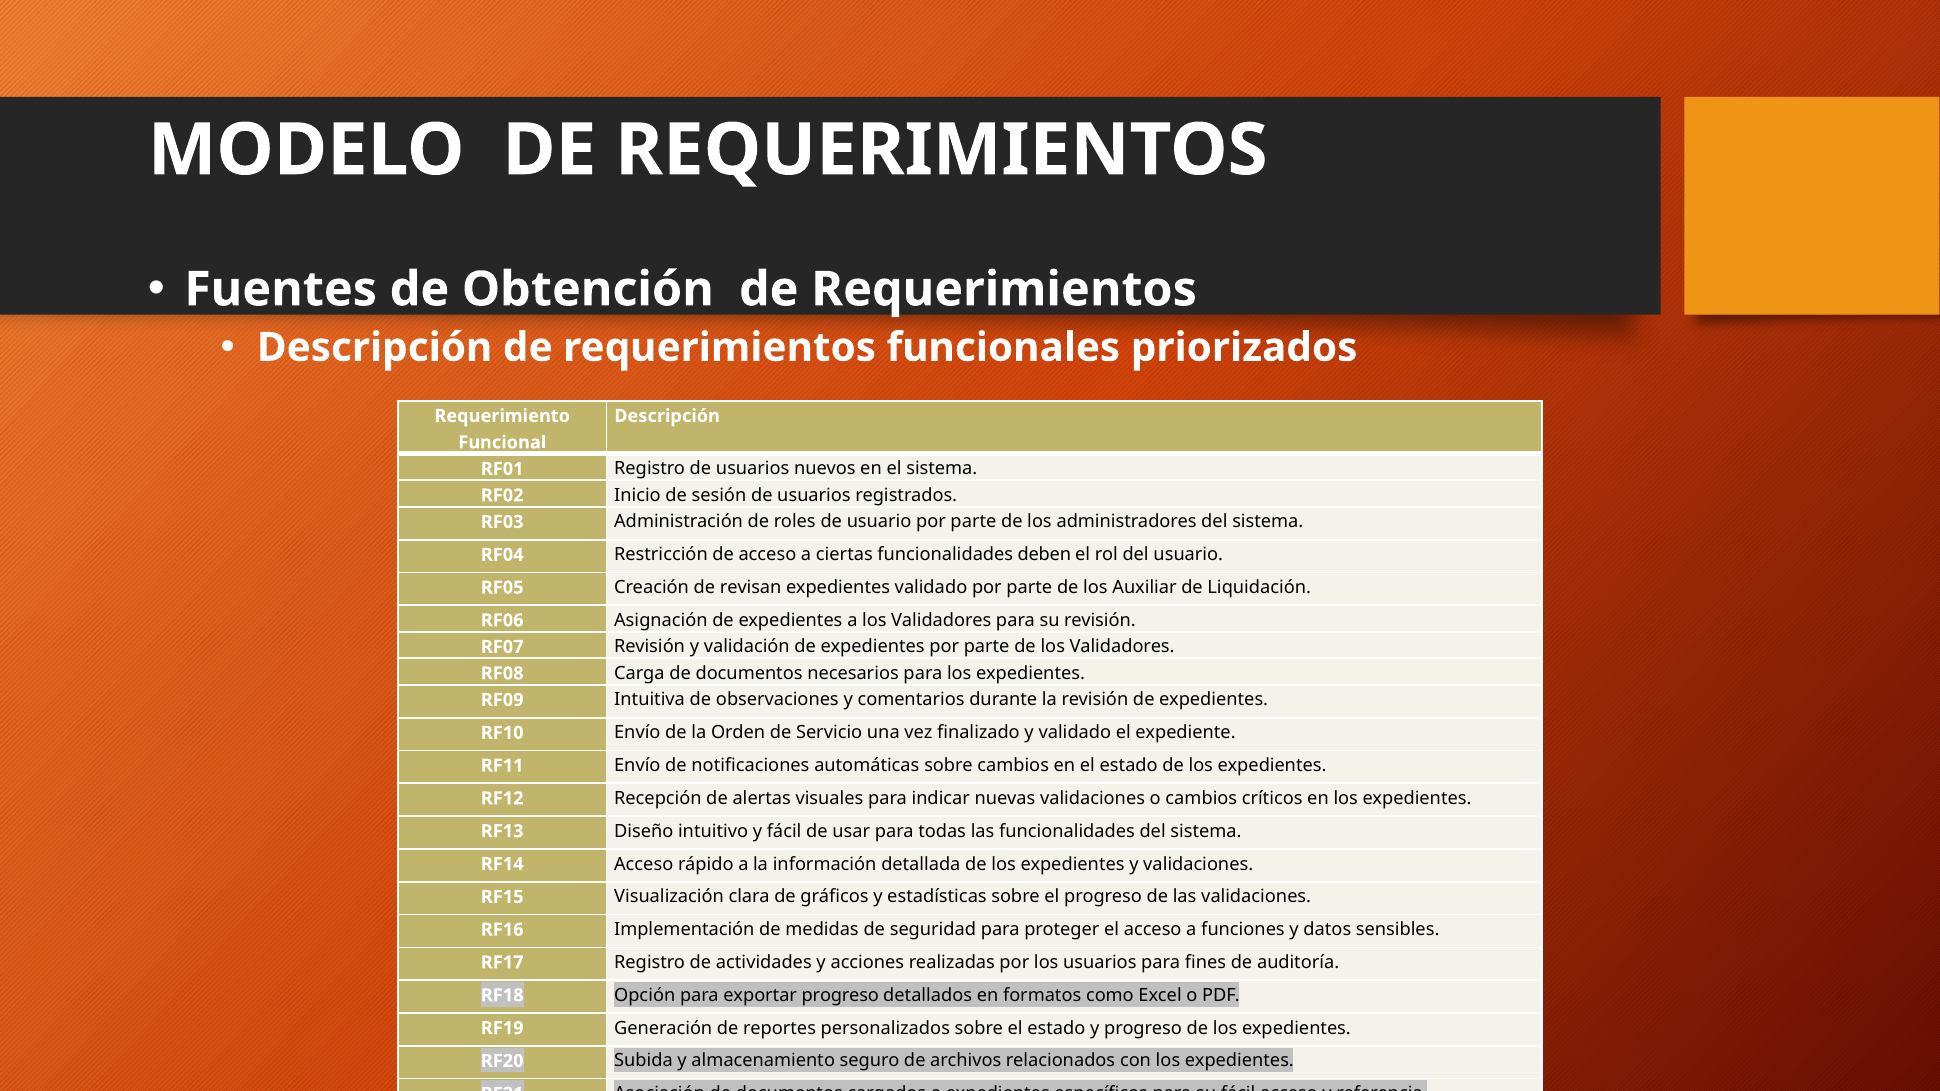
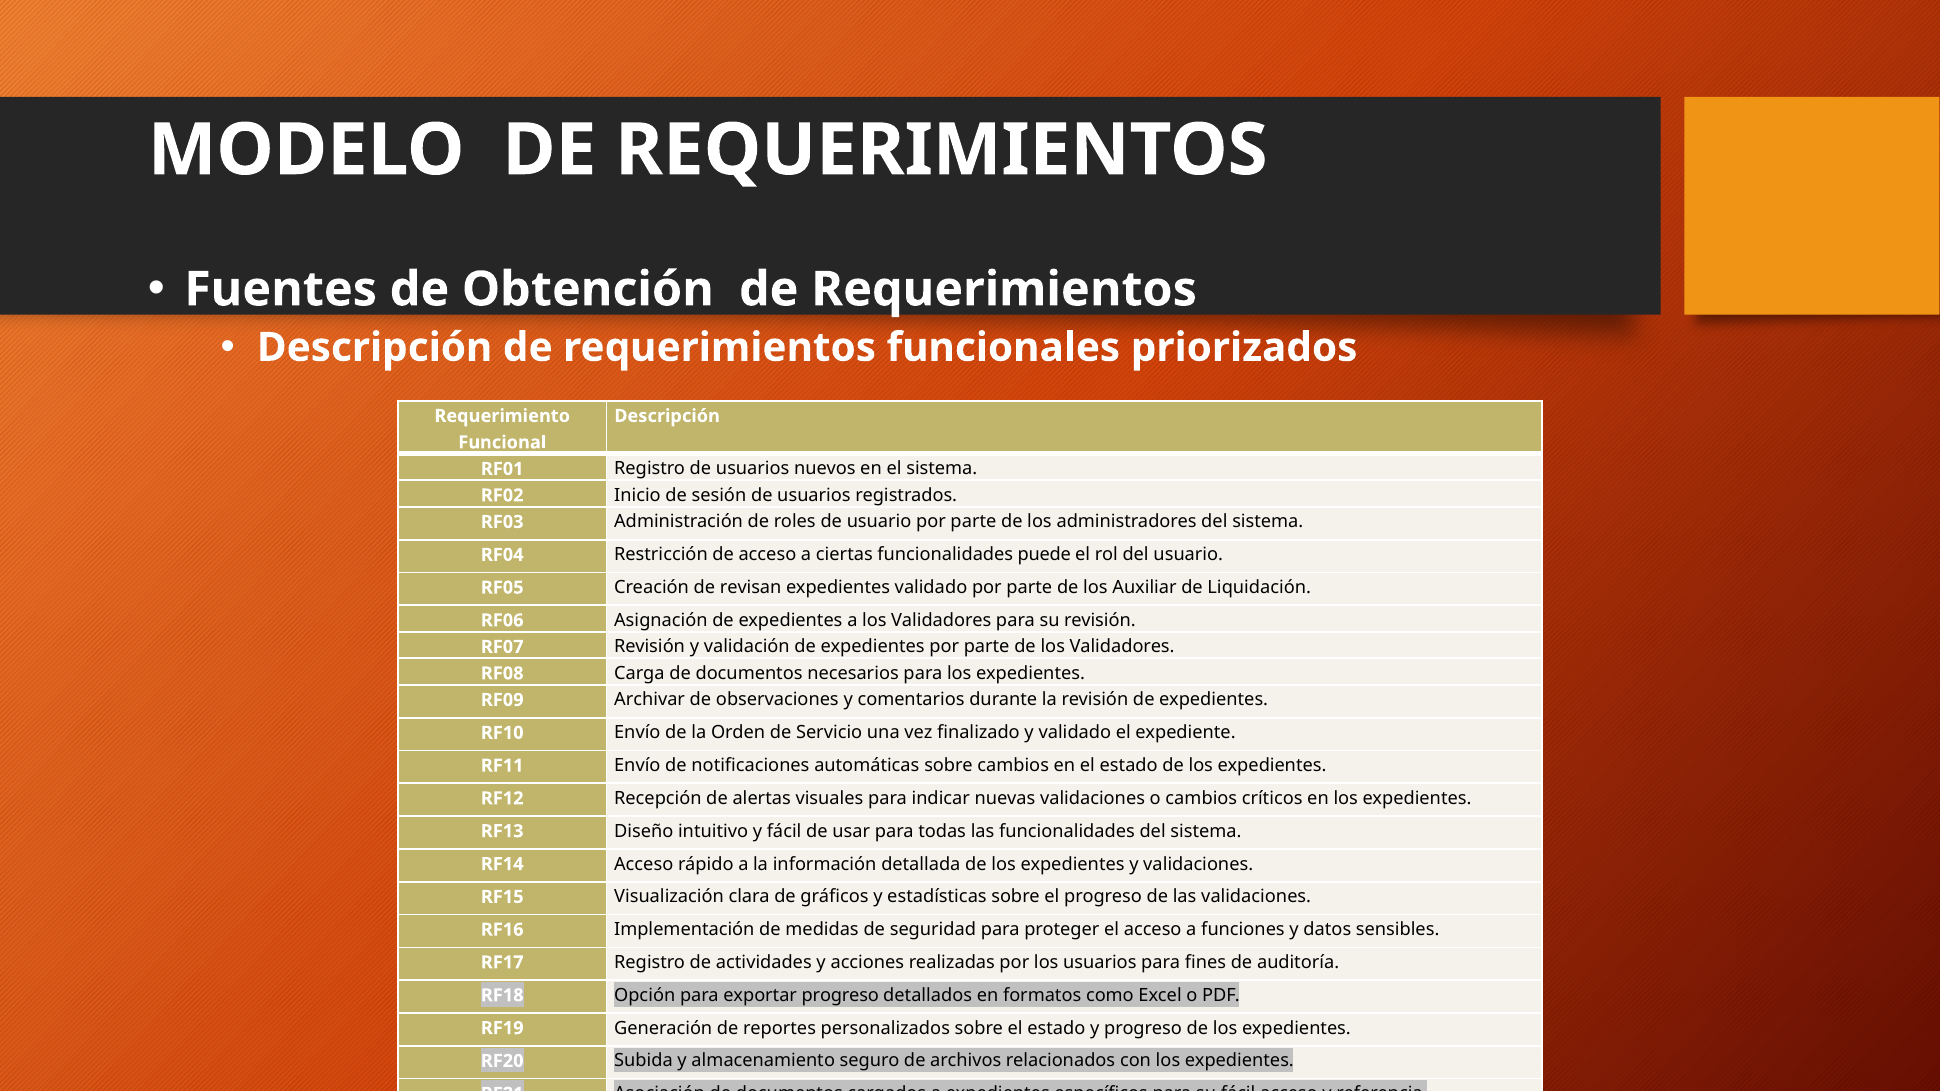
deben: deben -> puede
Intuitiva: Intuitiva -> Archivar
